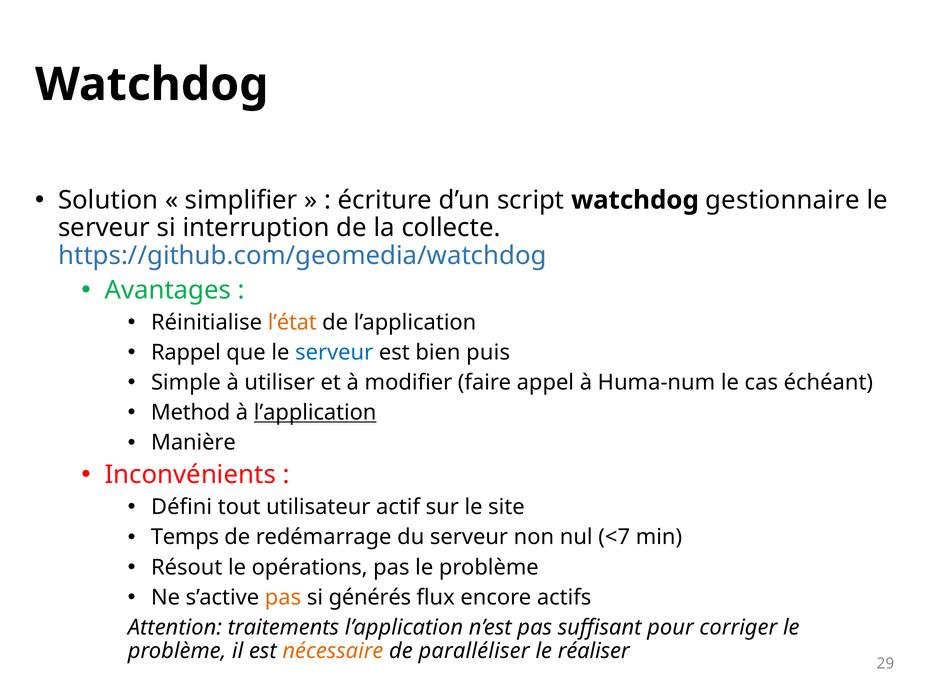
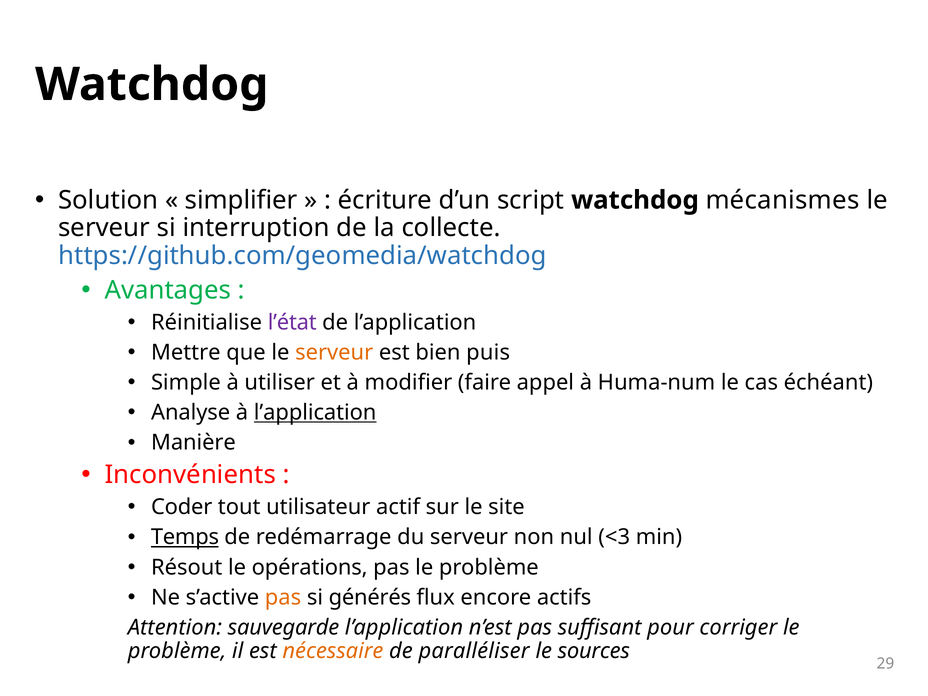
gestionnaire: gestionnaire -> mécanismes
l’état colour: orange -> purple
Rappel: Rappel -> Mettre
serveur at (334, 352) colour: blue -> orange
Method: Method -> Analyse
Défini: Défini -> Coder
Temps underline: none -> present
<7: <7 -> <3
traitements: traitements -> sauvegarde
réaliser: réaliser -> sources
